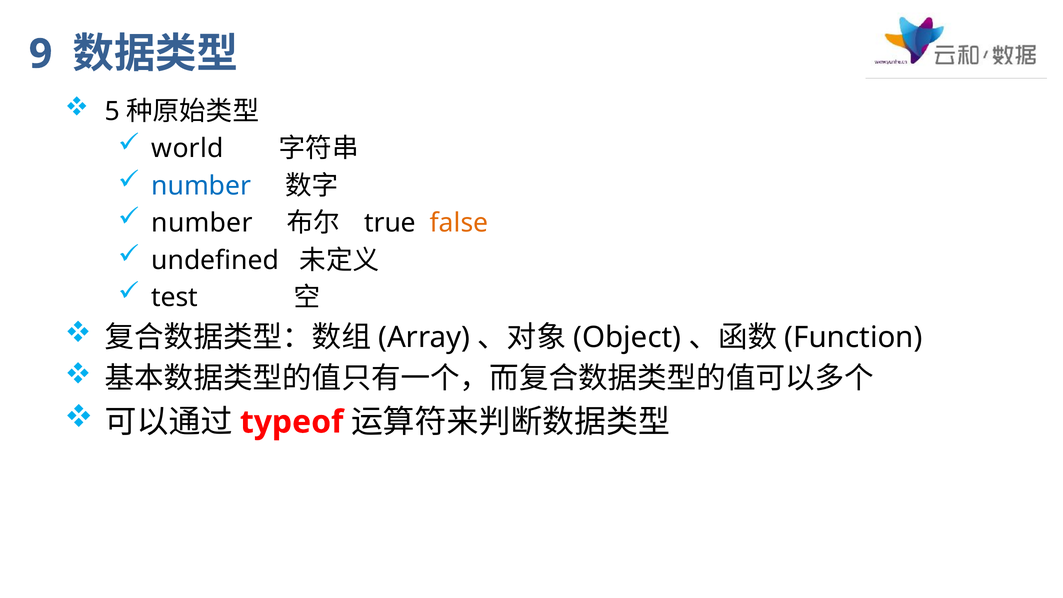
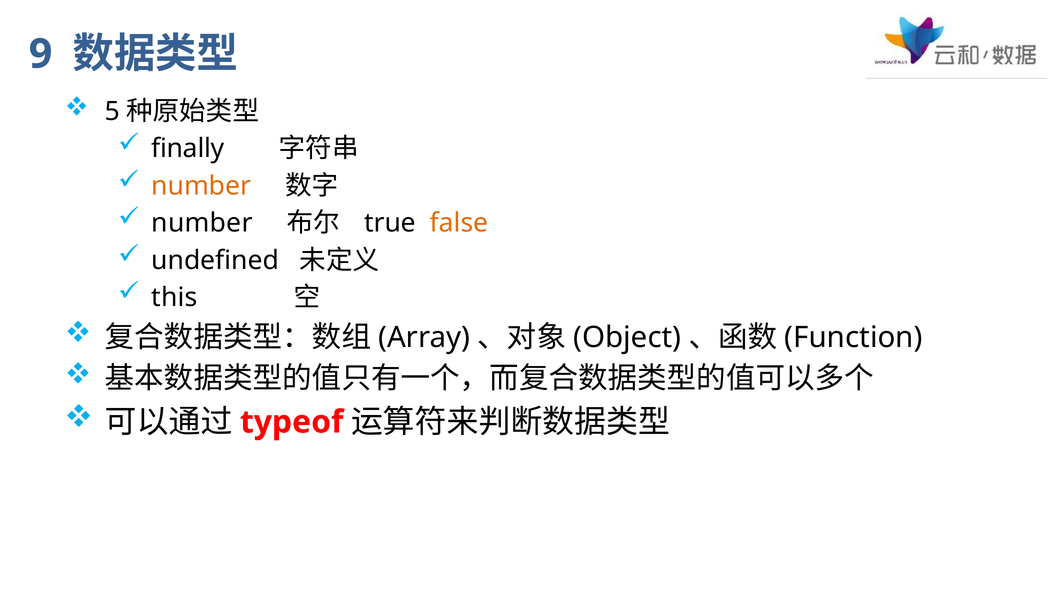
world: world -> finally
number at (201, 186) colour: blue -> orange
test: test -> this
